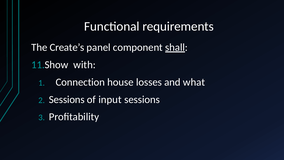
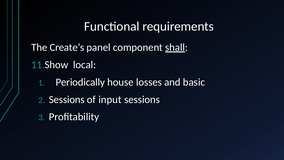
with: with -> local
Connection: Connection -> Periodically
what: what -> basic
